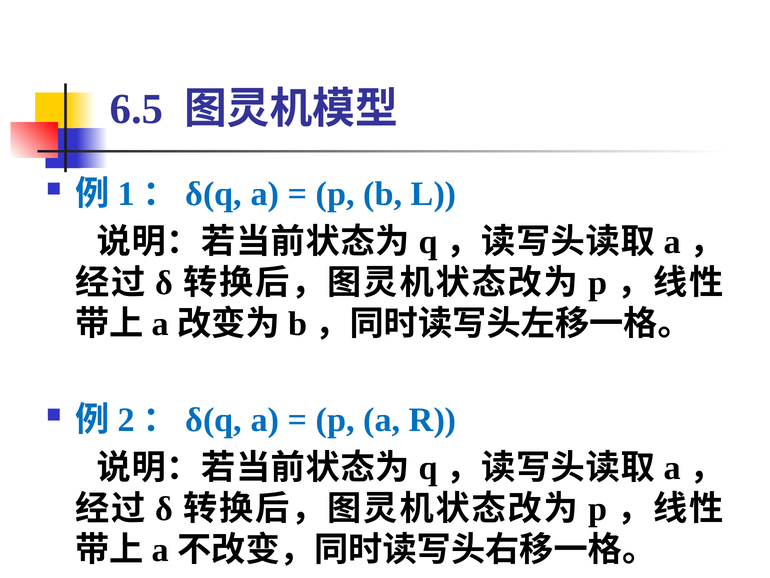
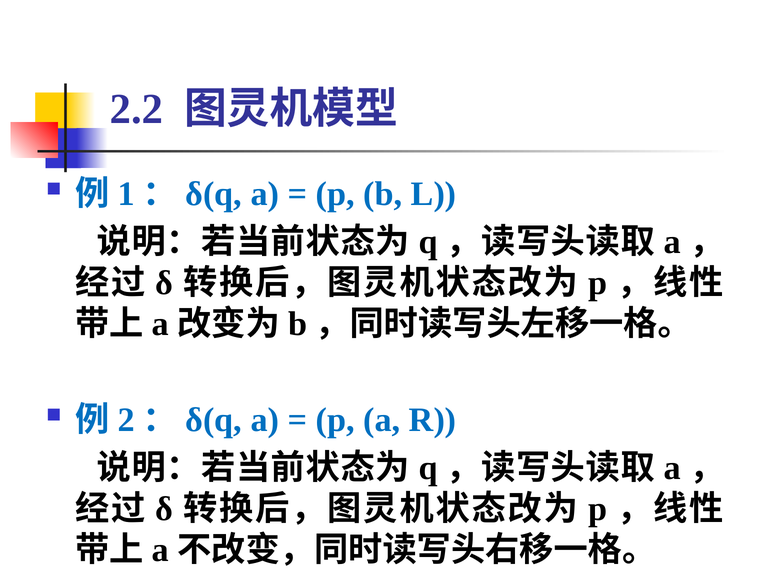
6.5: 6.5 -> 2.2
